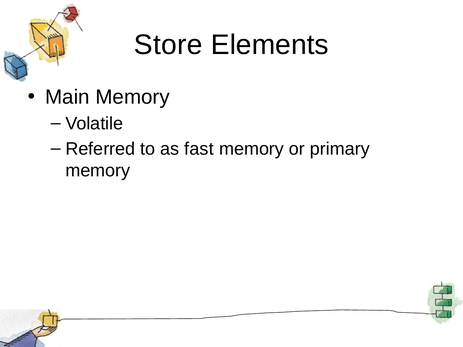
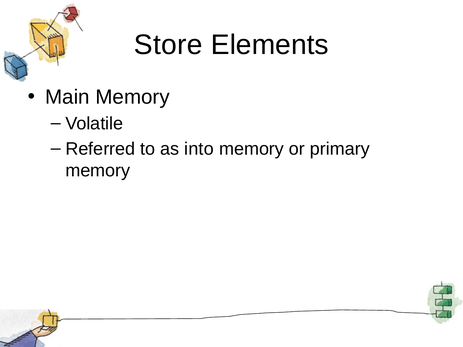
fast: fast -> into
